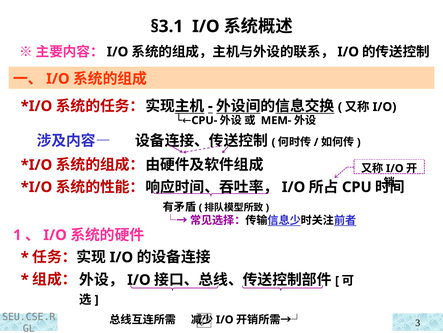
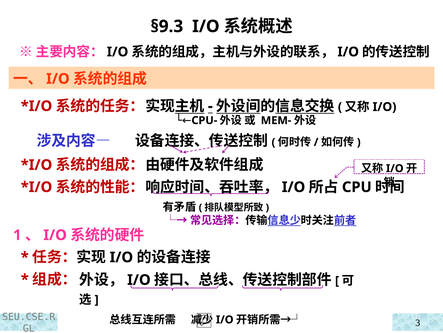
§3.1: §3.1 -> §9.3
